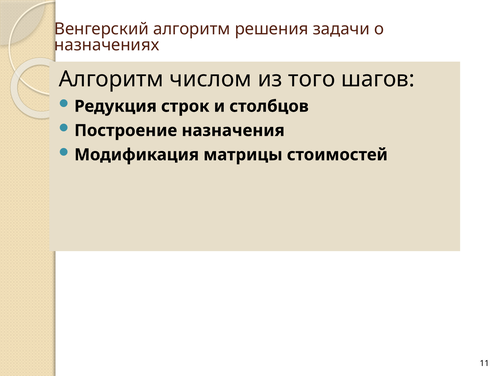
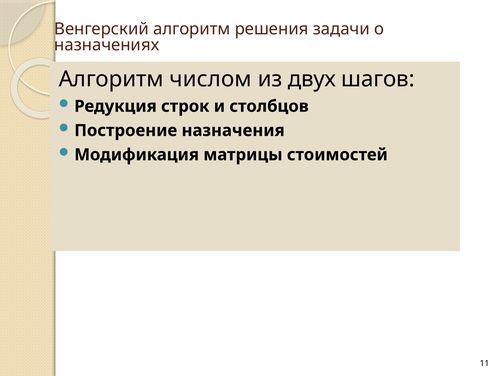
того: того -> двух
